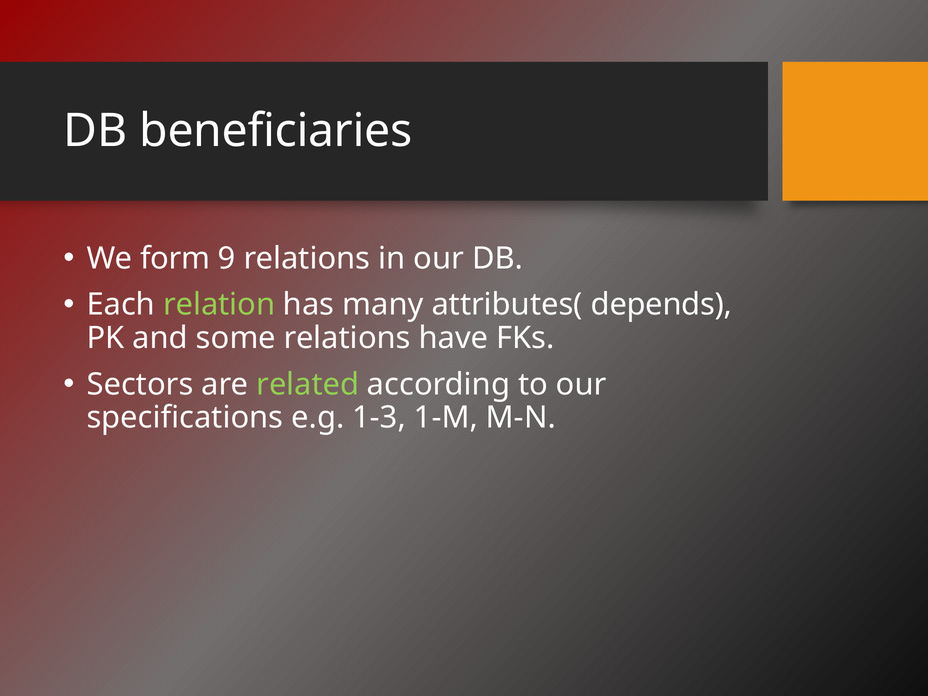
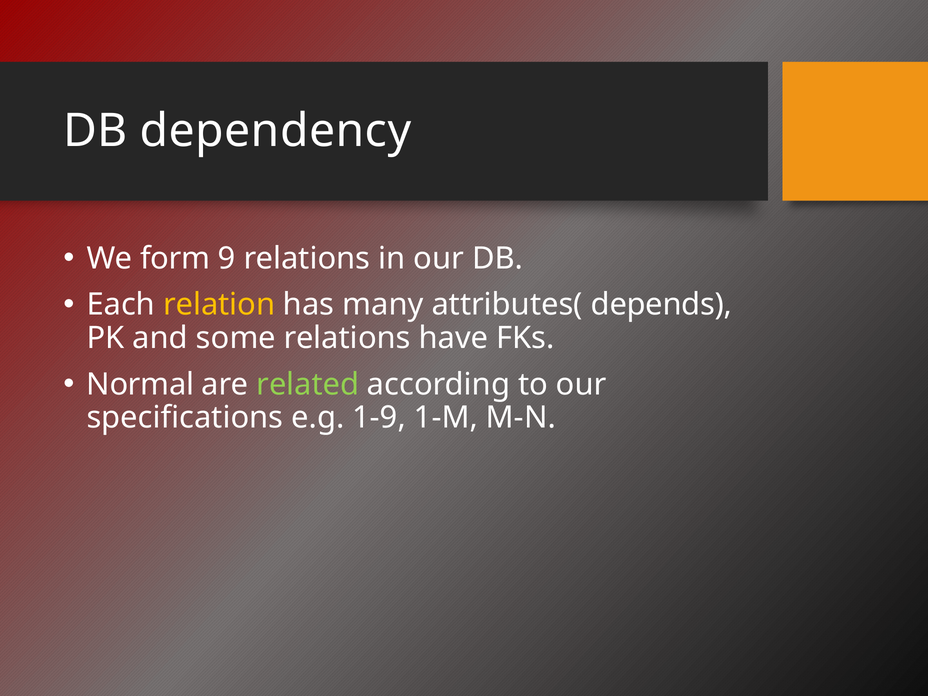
beneficiaries: beneficiaries -> dependency
relation colour: light green -> yellow
Sectors: Sectors -> Normal
1-3: 1-3 -> 1-9
